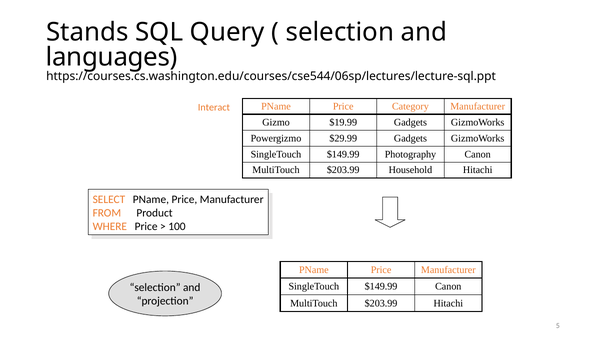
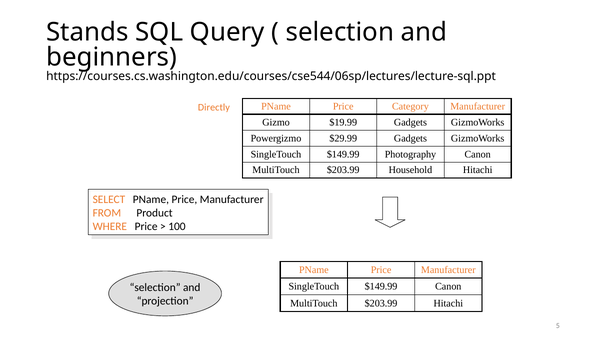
languages: languages -> beginners
Interact: Interact -> Directly
